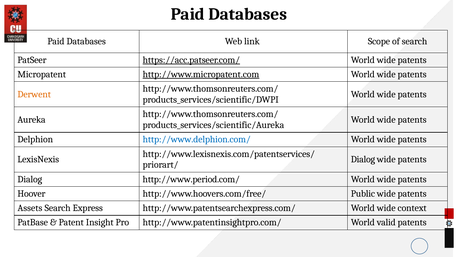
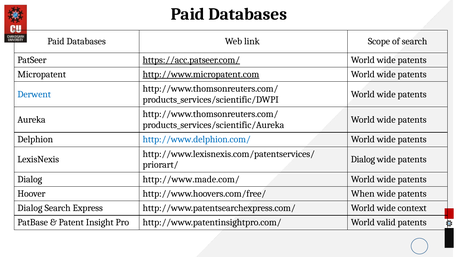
Derwent colour: orange -> blue
http://www.period.com/: http://www.period.com/ -> http://www.made.com/
Public: Public -> When
Assets at (30, 209): Assets -> Dialog
